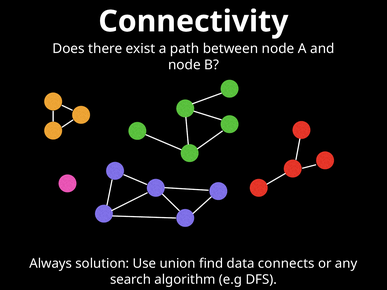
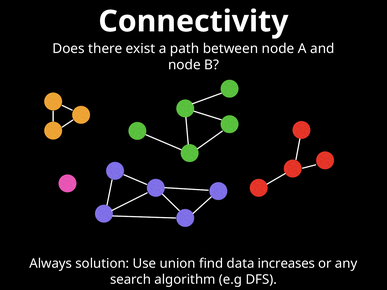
connects: connects -> increases
